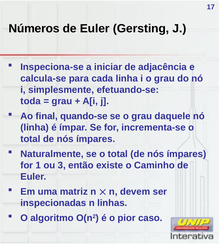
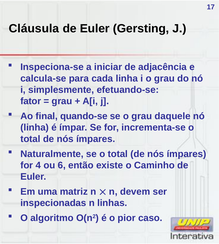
Números: Números -> Cláusula
toda: toda -> fator
1: 1 -> 4
3: 3 -> 6
